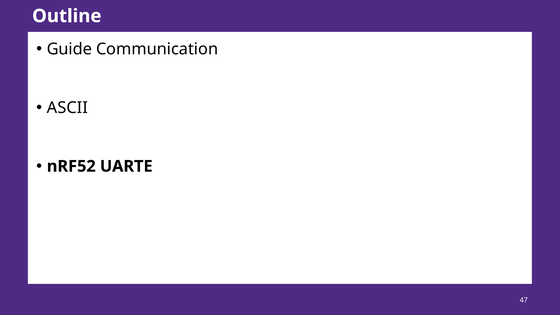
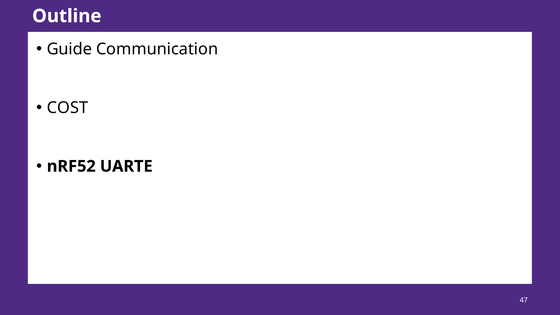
ASCII: ASCII -> COST
